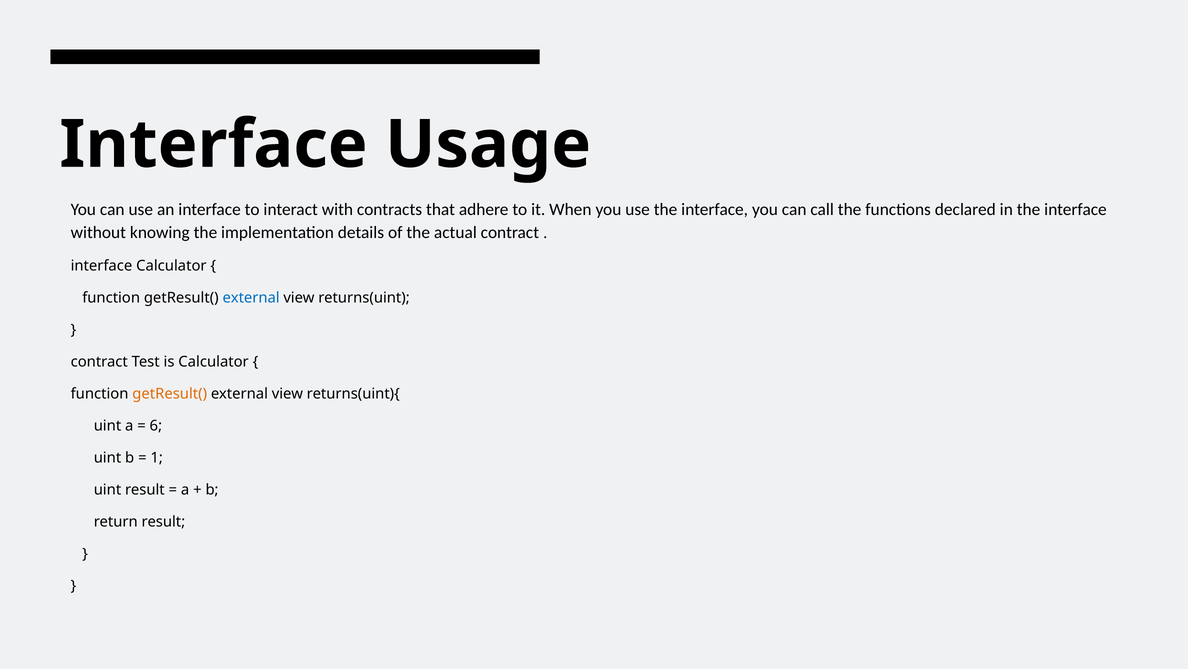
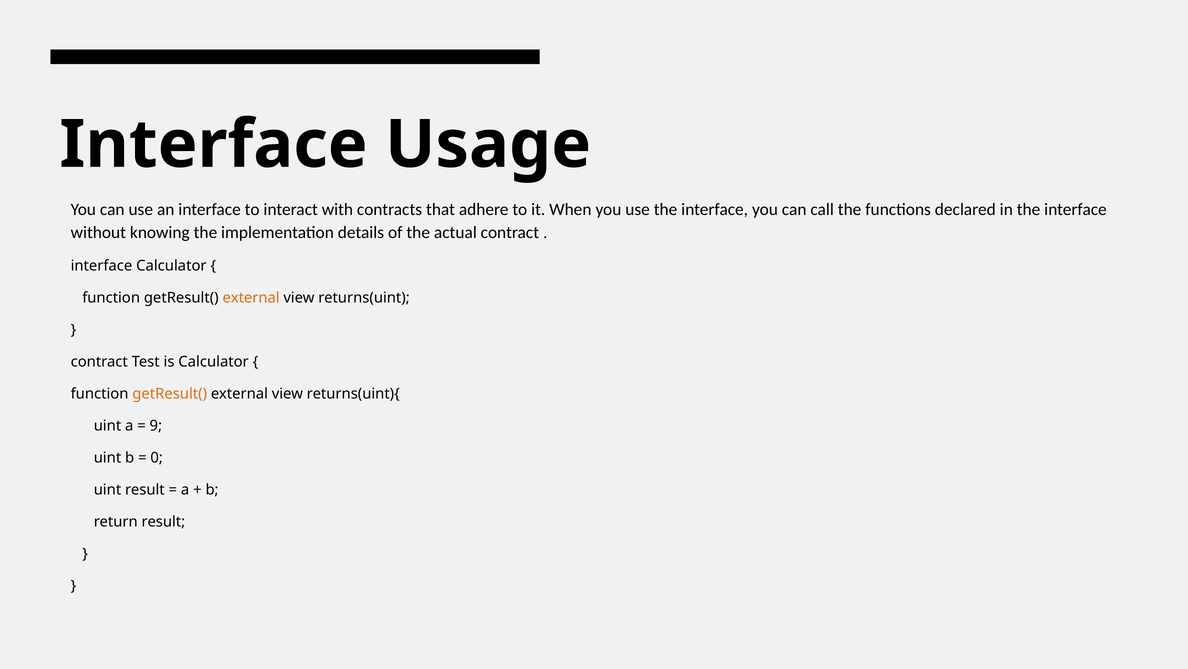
external at (251, 298) colour: blue -> orange
6: 6 -> 9
1: 1 -> 0
